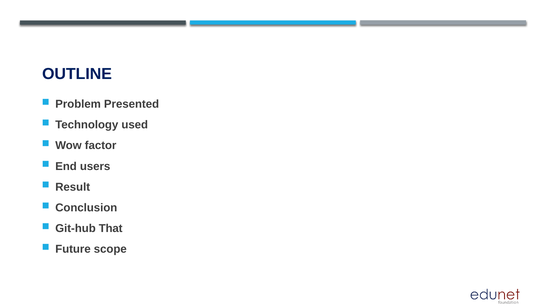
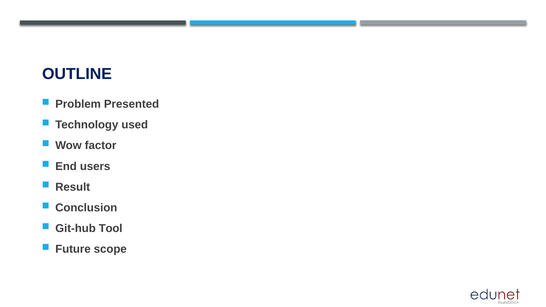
That: That -> Tool
